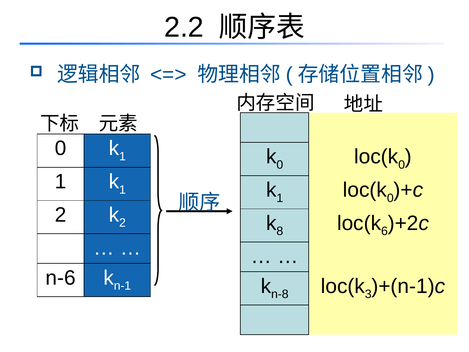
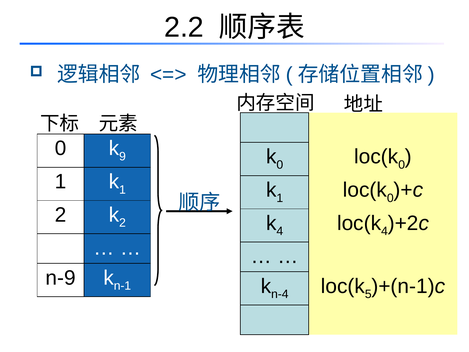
1 at (123, 156): 1 -> 9
8 at (280, 231): 8 -> 4
6 at (385, 231): 6 -> 4
n-6: n-6 -> n-9
n-8: n-8 -> n-4
3: 3 -> 5
